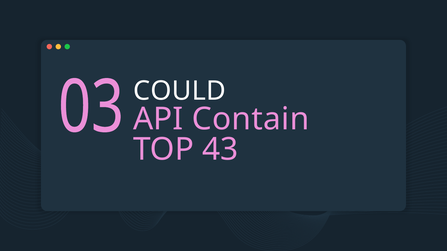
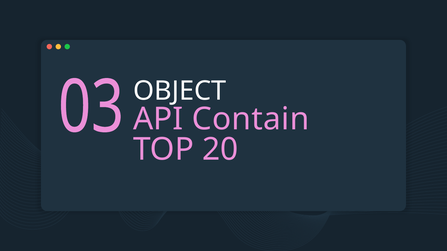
COULD: COULD -> OBJECT
43: 43 -> 20
